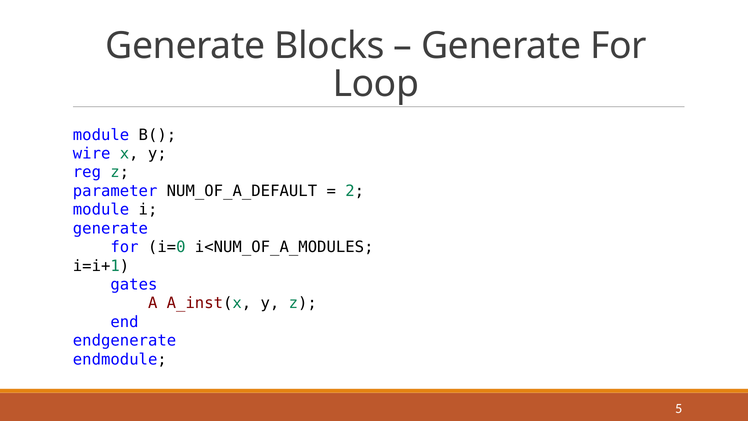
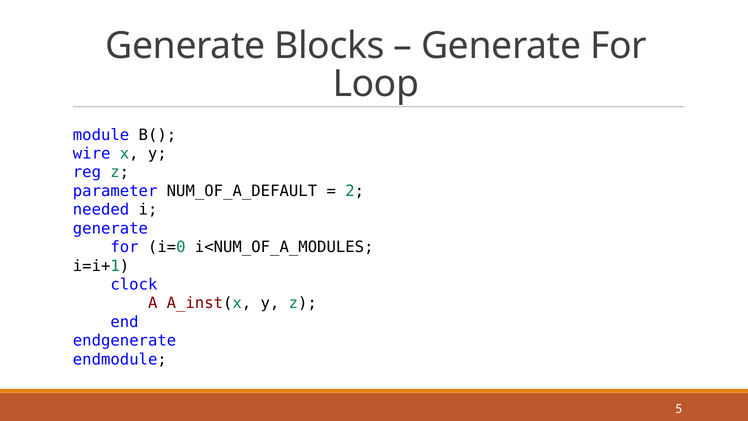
module at (101, 210): module -> needed
gates: gates -> clock
